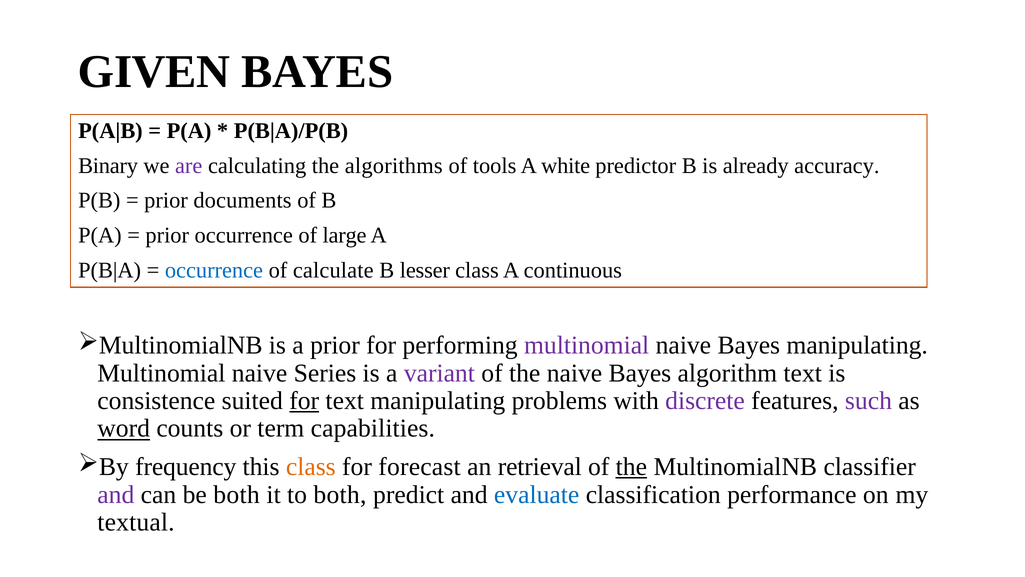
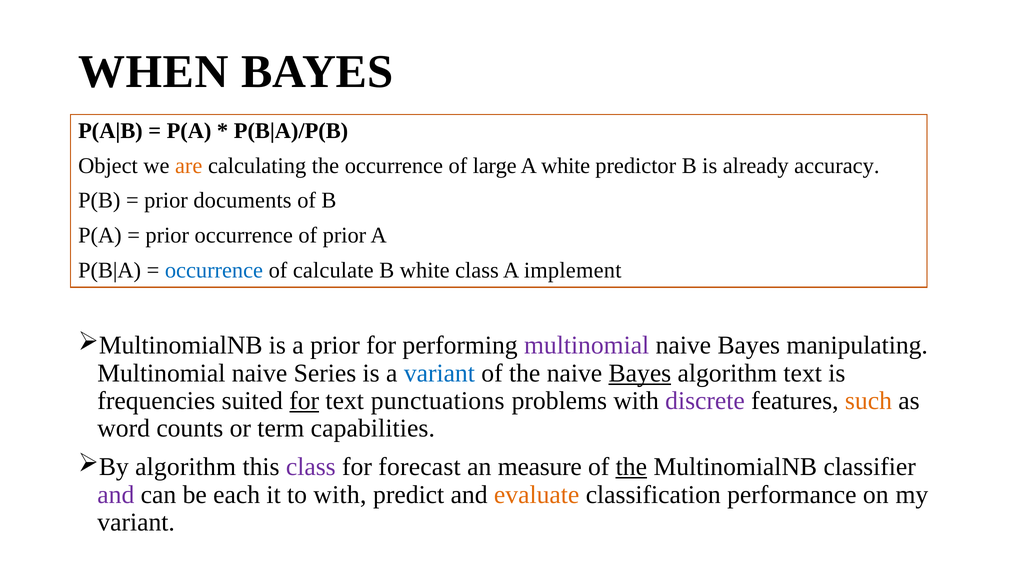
GIVEN: GIVEN -> WHEN
Binary: Binary -> Object
are colour: purple -> orange
the algorithms: algorithms -> occurrence
tools: tools -> large
of large: large -> prior
B lesser: lesser -> white
continuous: continuous -> implement
variant at (439, 373) colour: purple -> blue
Bayes at (640, 373) underline: none -> present
consistence: consistence -> frequencies
text manipulating: manipulating -> punctuations
such colour: purple -> orange
word underline: present -> none
frequency at (186, 467): frequency -> algorithm
class at (311, 467) colour: orange -> purple
retrieval: retrieval -> measure
be both: both -> each
to both: both -> with
evaluate colour: blue -> orange
textual at (136, 522): textual -> variant
